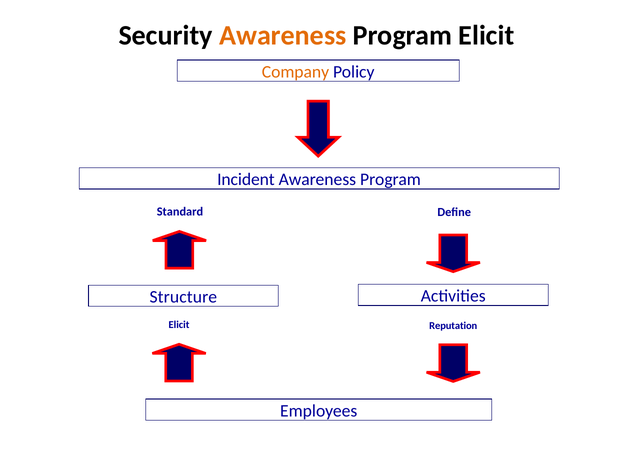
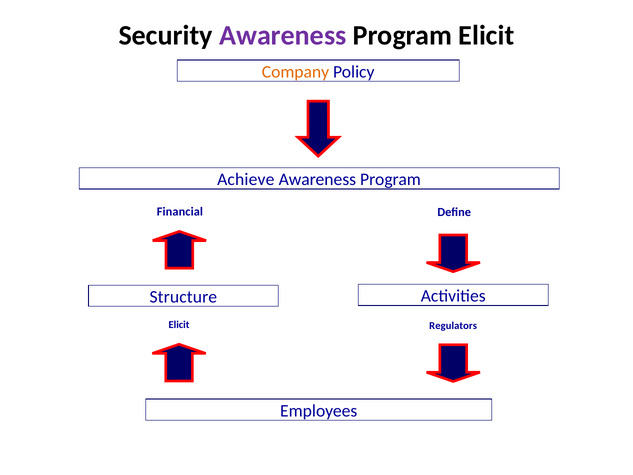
Awareness at (283, 36) colour: orange -> purple
Incident: Incident -> Achieve
Standard: Standard -> Financial
Reputation: Reputation -> Regulators
